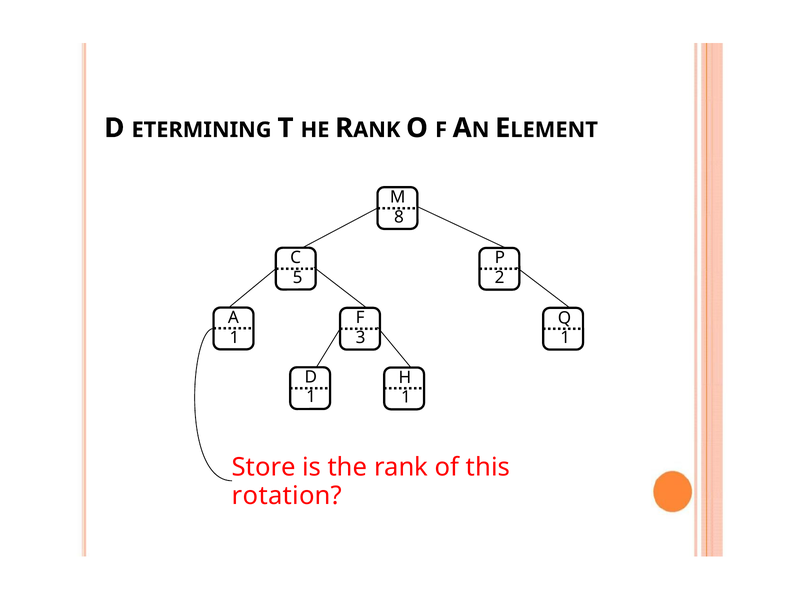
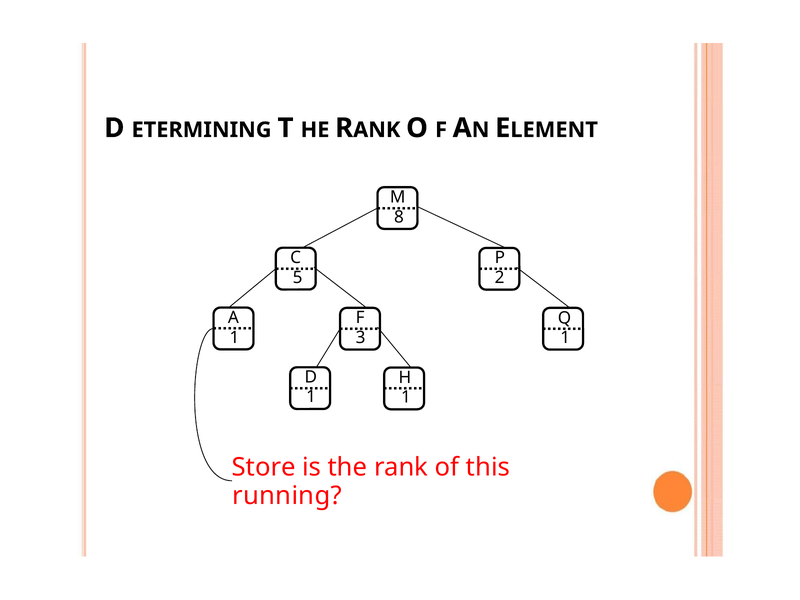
rotation: rotation -> running
